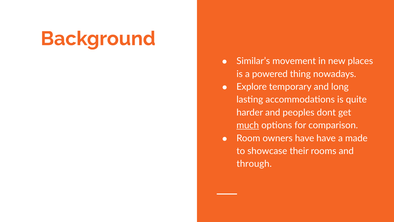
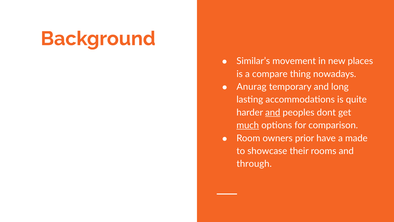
powered: powered -> compare
Explore: Explore -> Anurag
and at (273, 112) underline: none -> present
owners have: have -> prior
